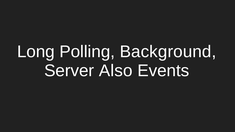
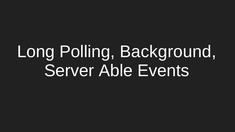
Also: Also -> Able
